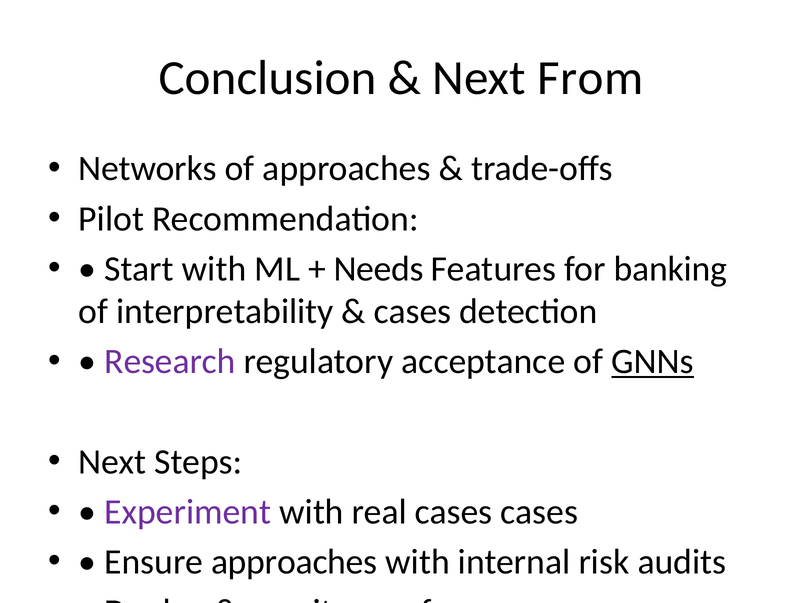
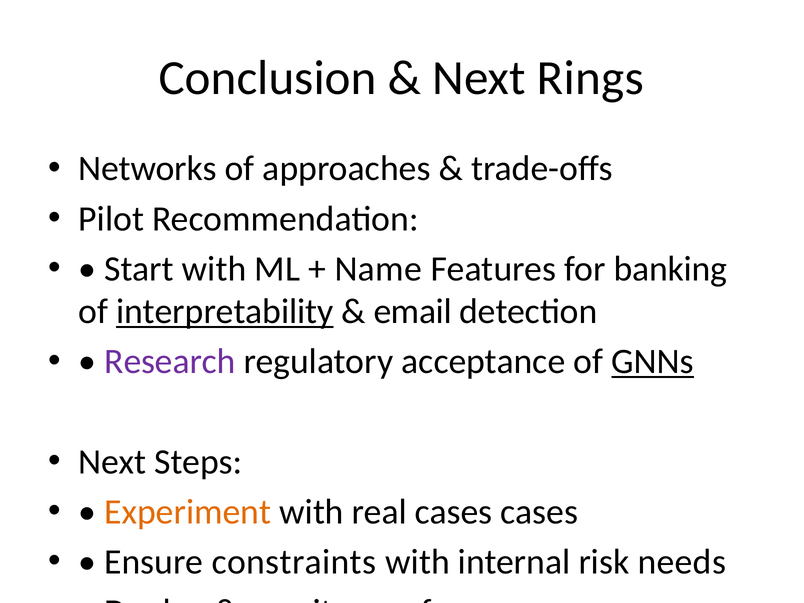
From: From -> Rings
Needs: Needs -> Name
interpretability underline: none -> present
cases at (413, 312): cases -> email
Experiment colour: purple -> orange
Ensure approaches: approaches -> constraints
audits: audits -> needs
